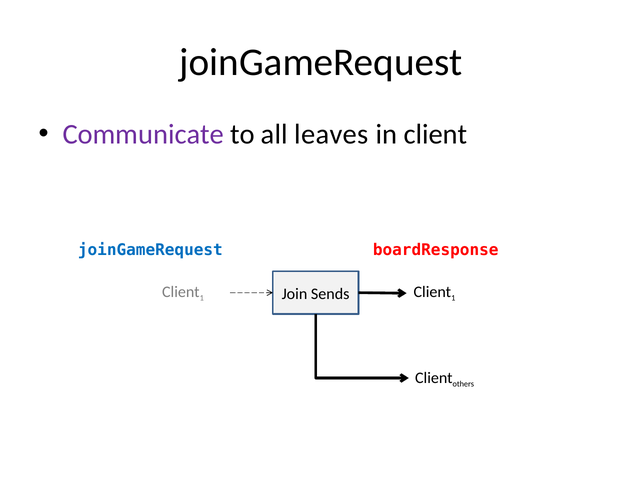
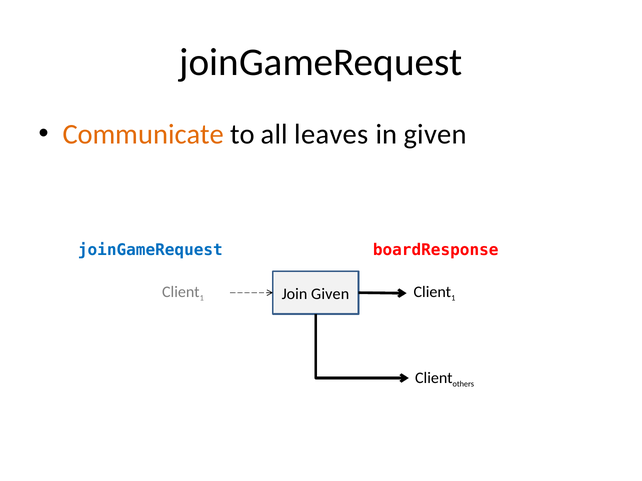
Communicate colour: purple -> orange
in client: client -> given
Join Sends: Sends -> Given
